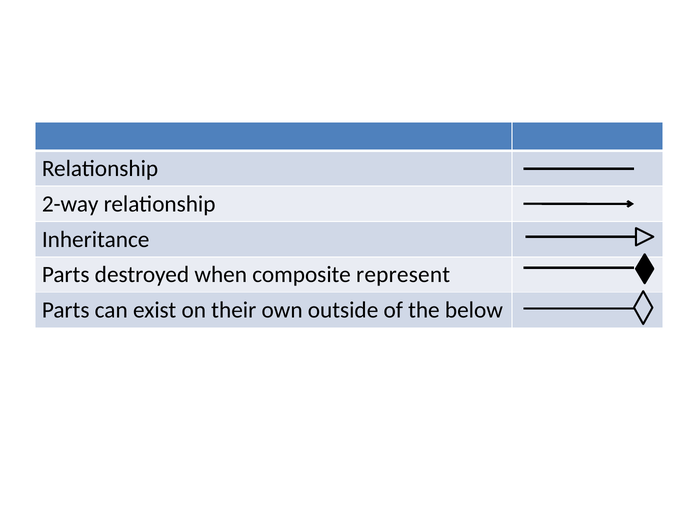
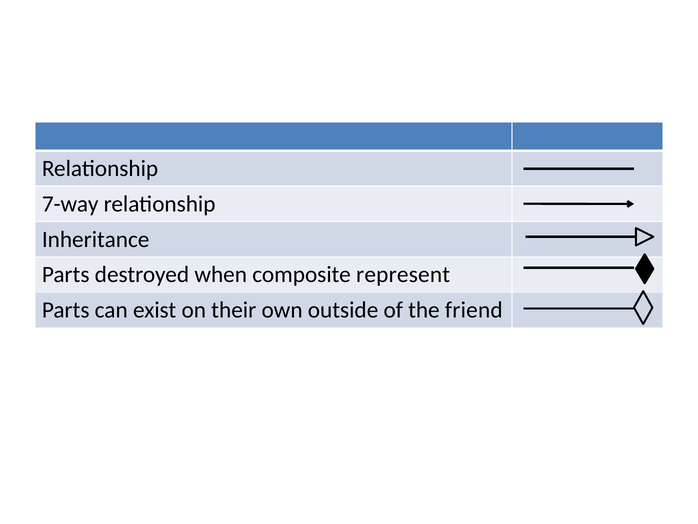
2-way: 2-way -> 7-way
below: below -> friend
